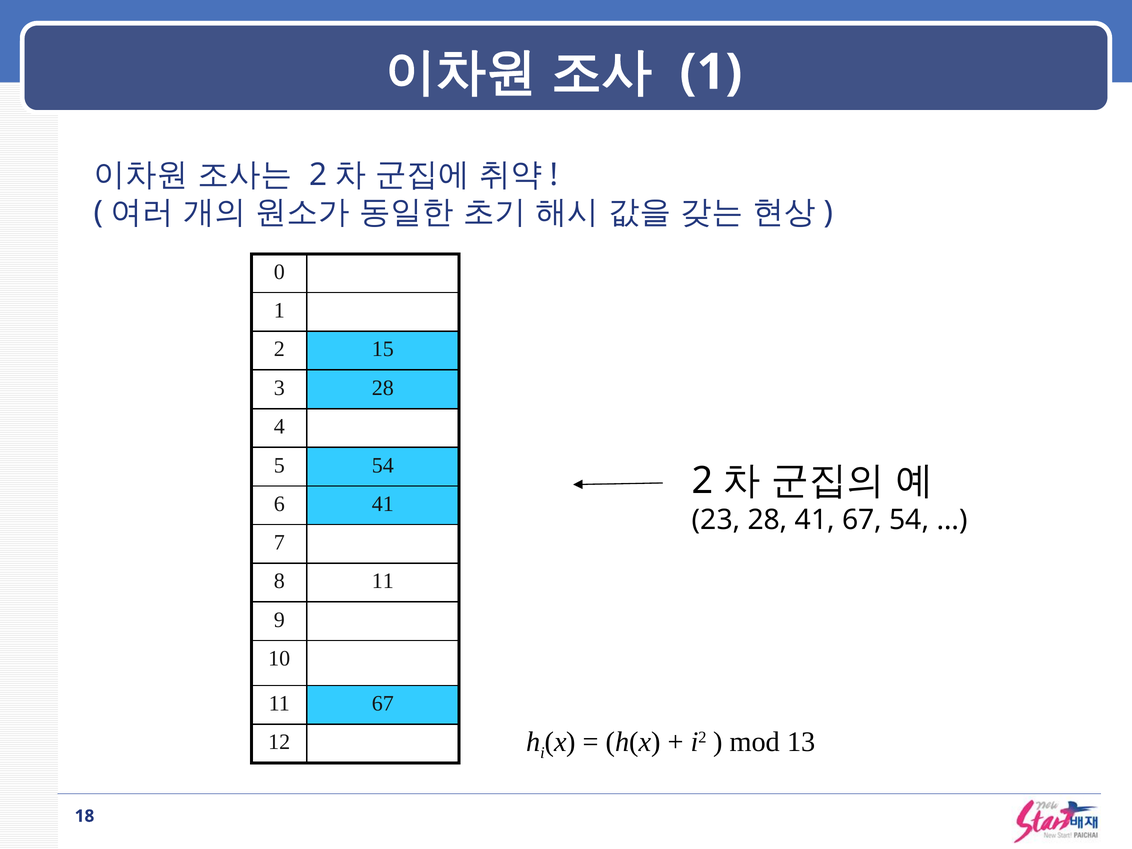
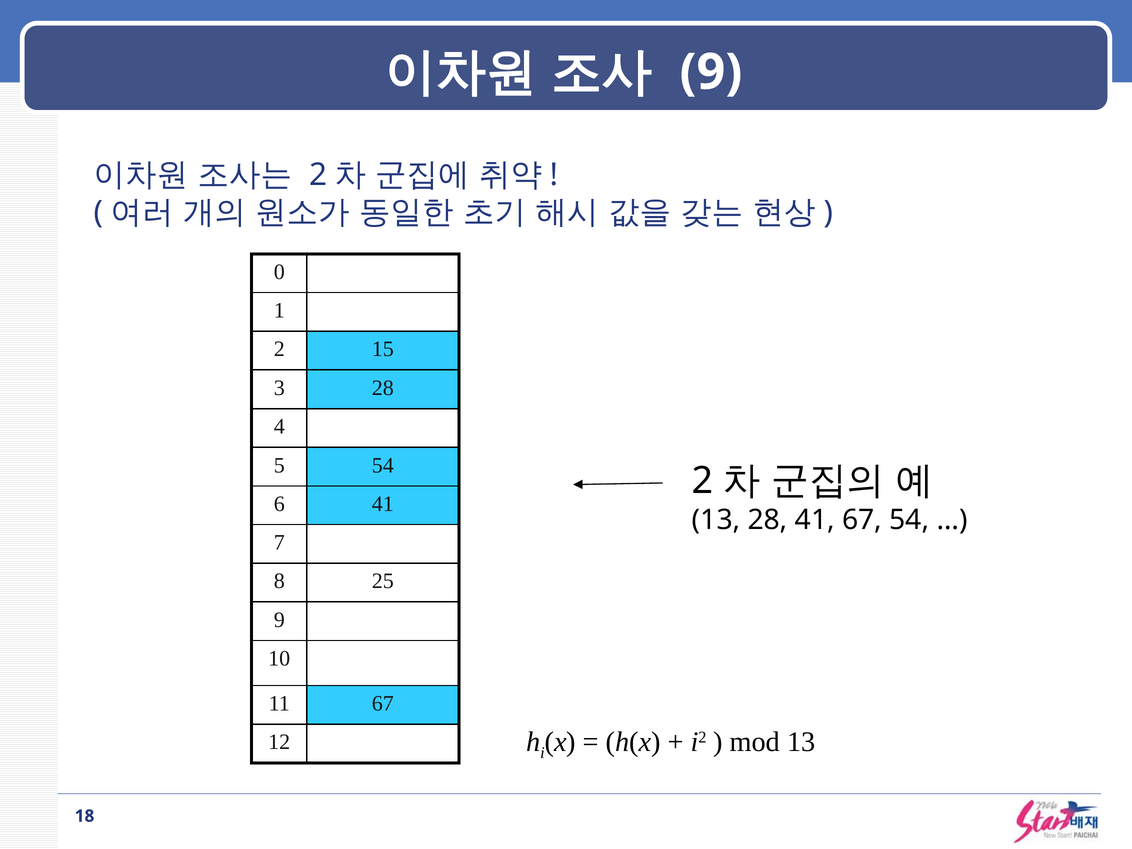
1 at (711, 72): 1 -> 9
23 at (716, 520): 23 -> 13
8 11: 11 -> 25
